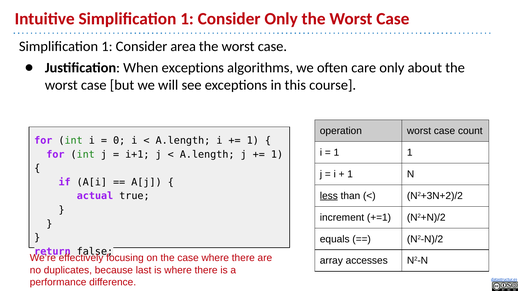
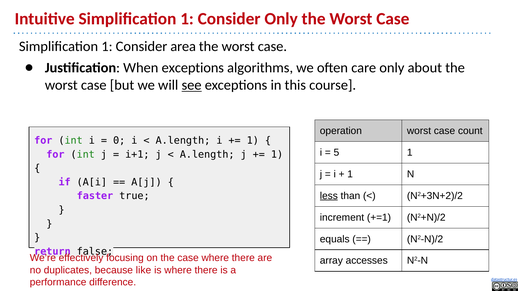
see underline: none -> present
1 at (336, 153): 1 -> 5
actual: actual -> faster
last: last -> like
